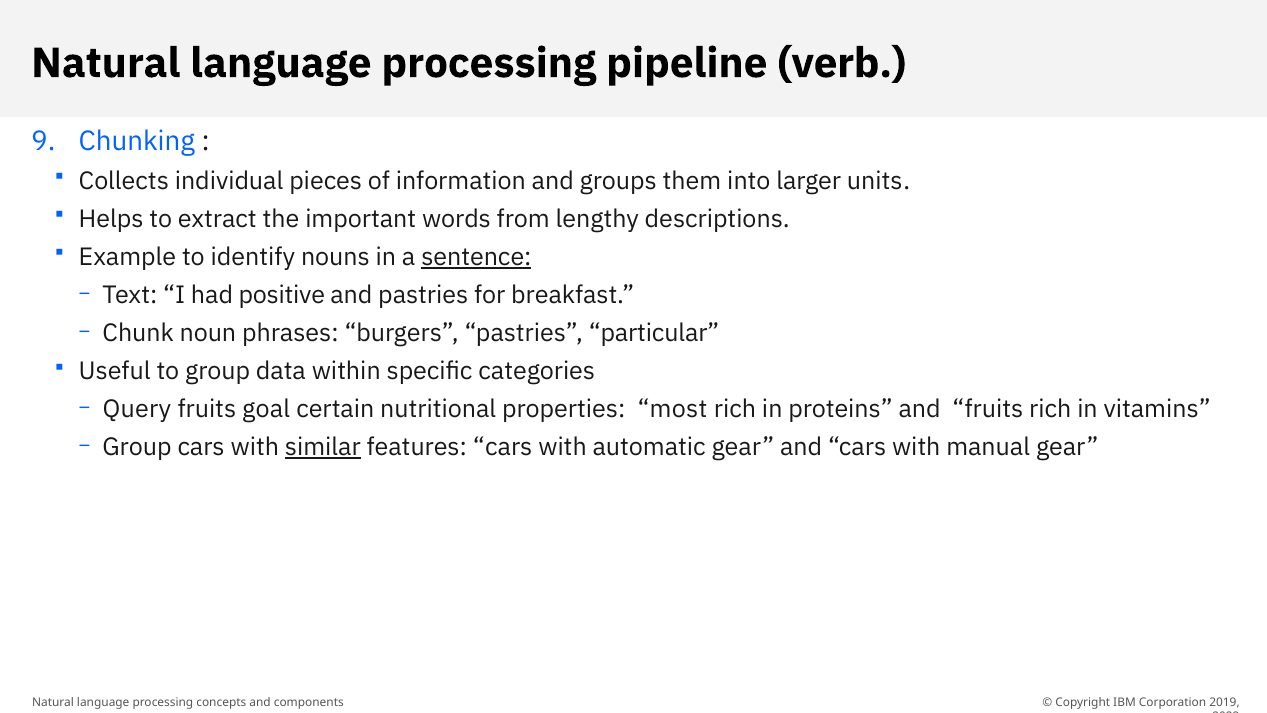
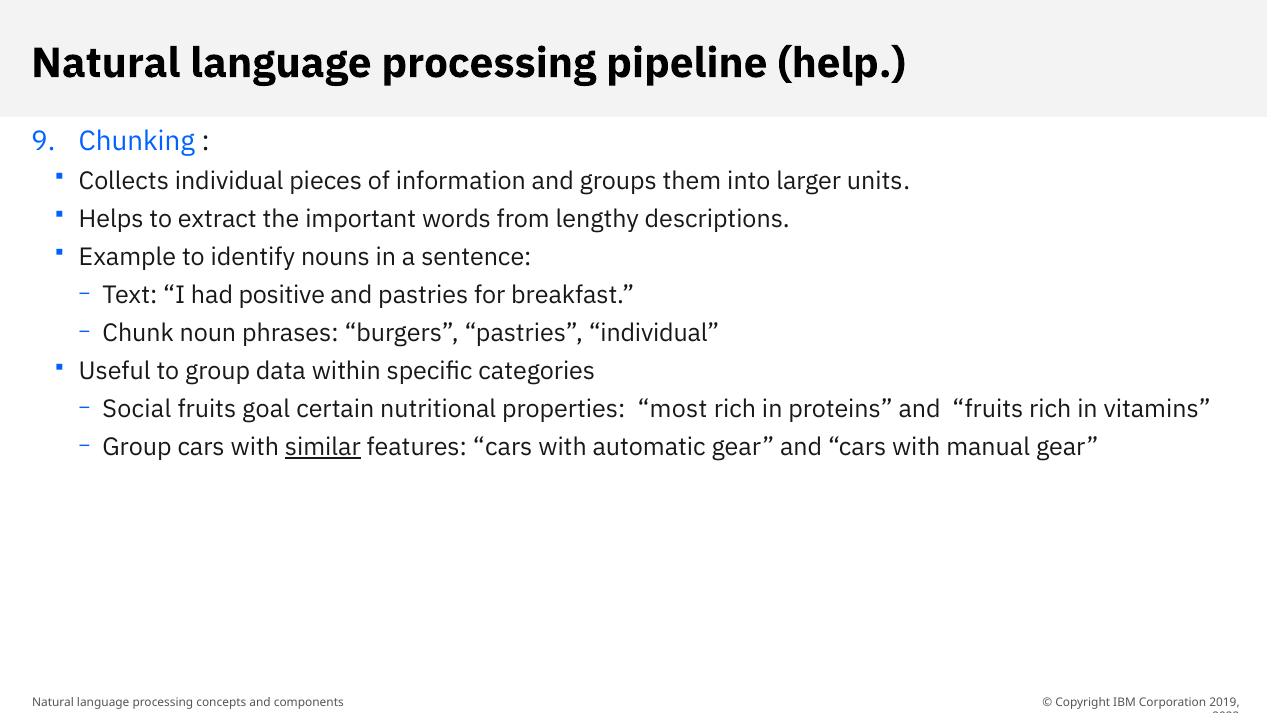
verb: verb -> help
sentence underline: present -> none
pastries particular: particular -> individual
Query: Query -> Social
